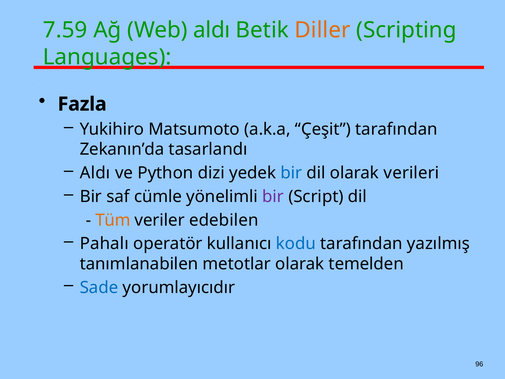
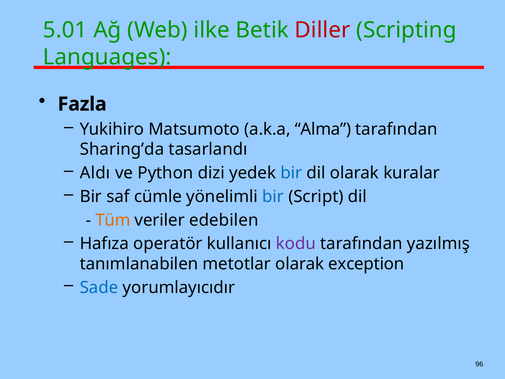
7.59: 7.59 -> 5.01
Web aldı: aldı -> ilke
Diller colour: orange -> red
Çeşit: Çeşit -> Alma
Zekanın’da: Zekanın’da -> Sharing’da
verileri: verileri -> kuralar
bir at (273, 196) colour: purple -> blue
Pahalı: Pahalı -> Hafıza
kodu colour: blue -> purple
temelden: temelden -> exception
